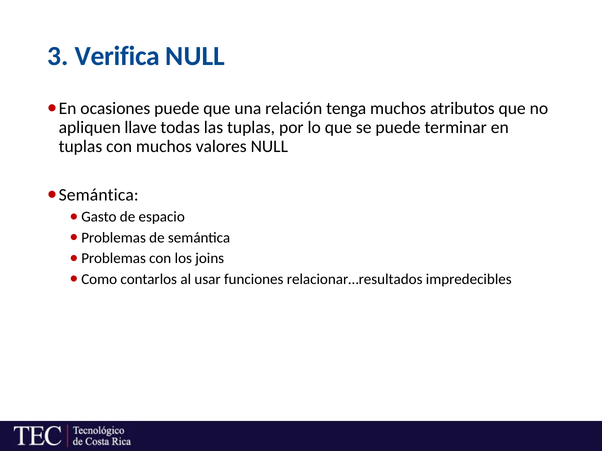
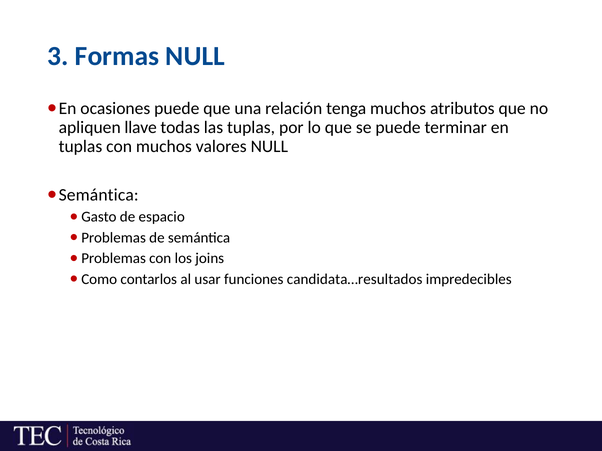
Verifica: Verifica -> Formas
relacionar…resultados: relacionar…resultados -> candidata…resultados
